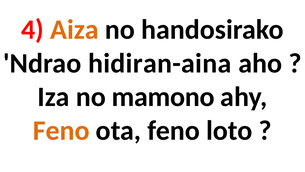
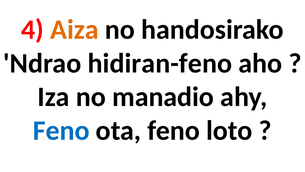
hidiran-aina: hidiran-aina -> hidiran-feno
mamono: mamono -> manadio
Feno at (61, 130) colour: orange -> blue
